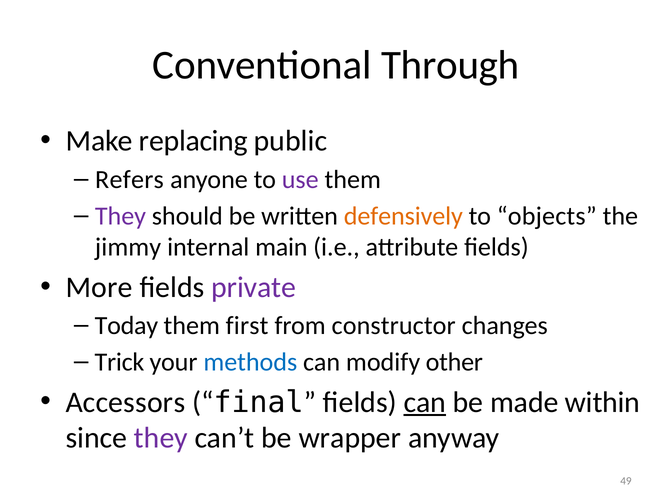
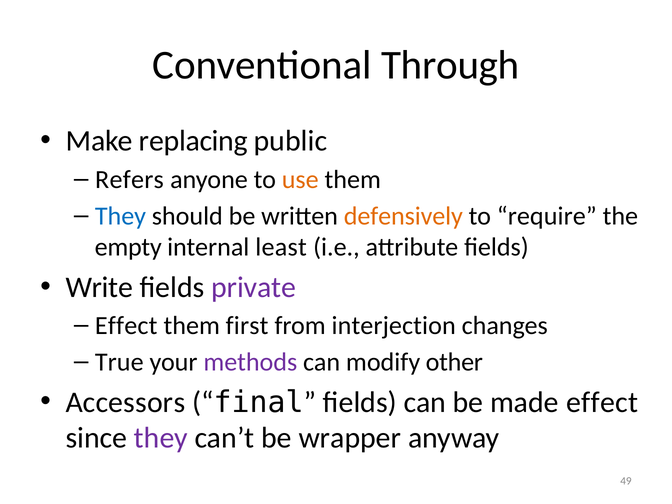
use colour: purple -> orange
They at (120, 216) colour: purple -> blue
objects: objects -> require
jimmy: jimmy -> empty
main: main -> least
More: More -> Write
Today at (126, 326): Today -> Effect
constructor: constructor -> interjection
Trick: Trick -> True
methods colour: blue -> purple
can at (425, 402) underline: present -> none
made within: within -> effect
